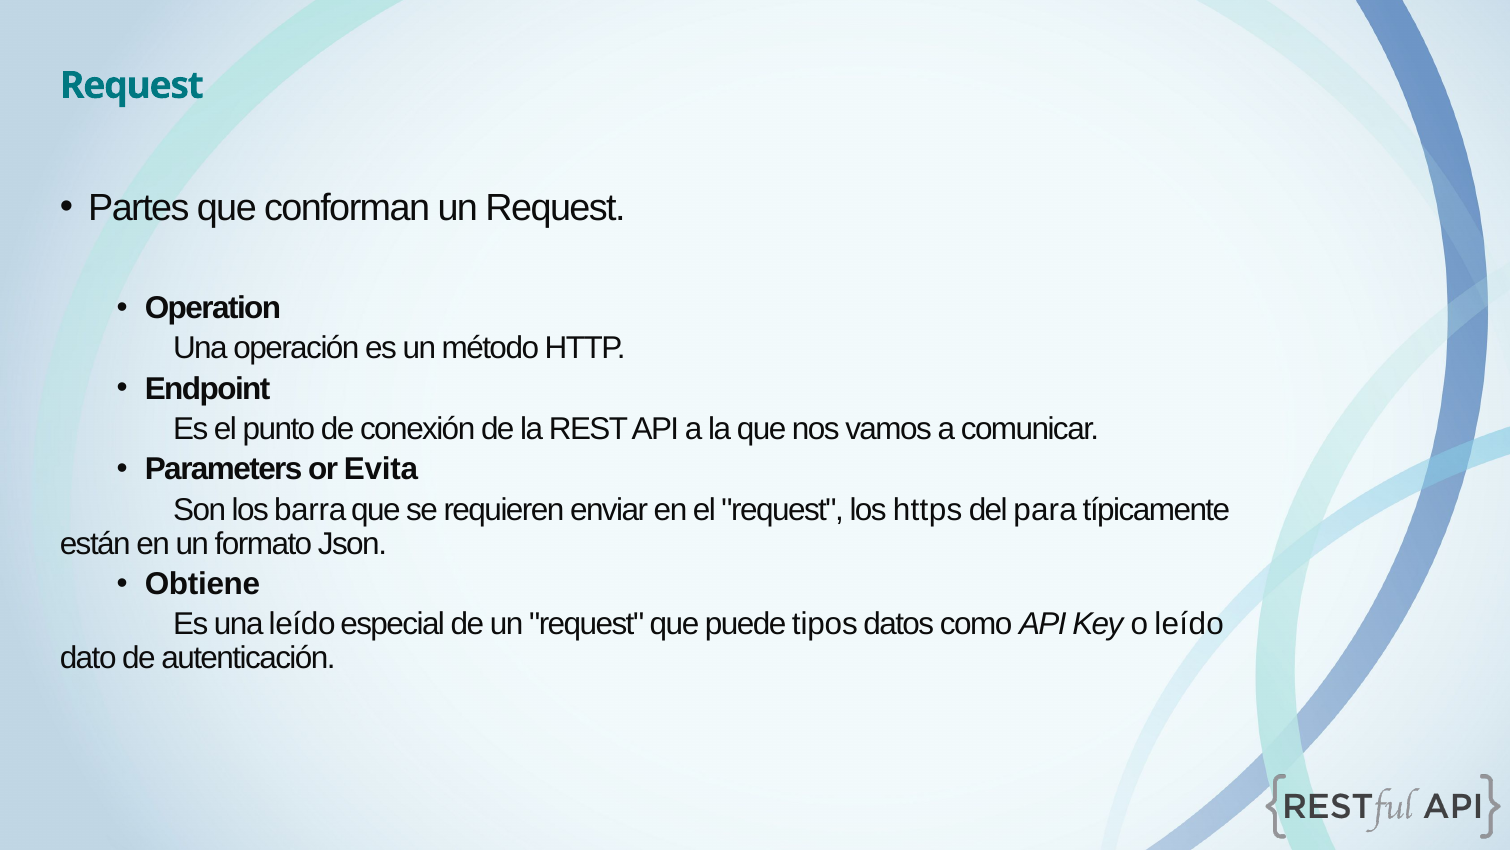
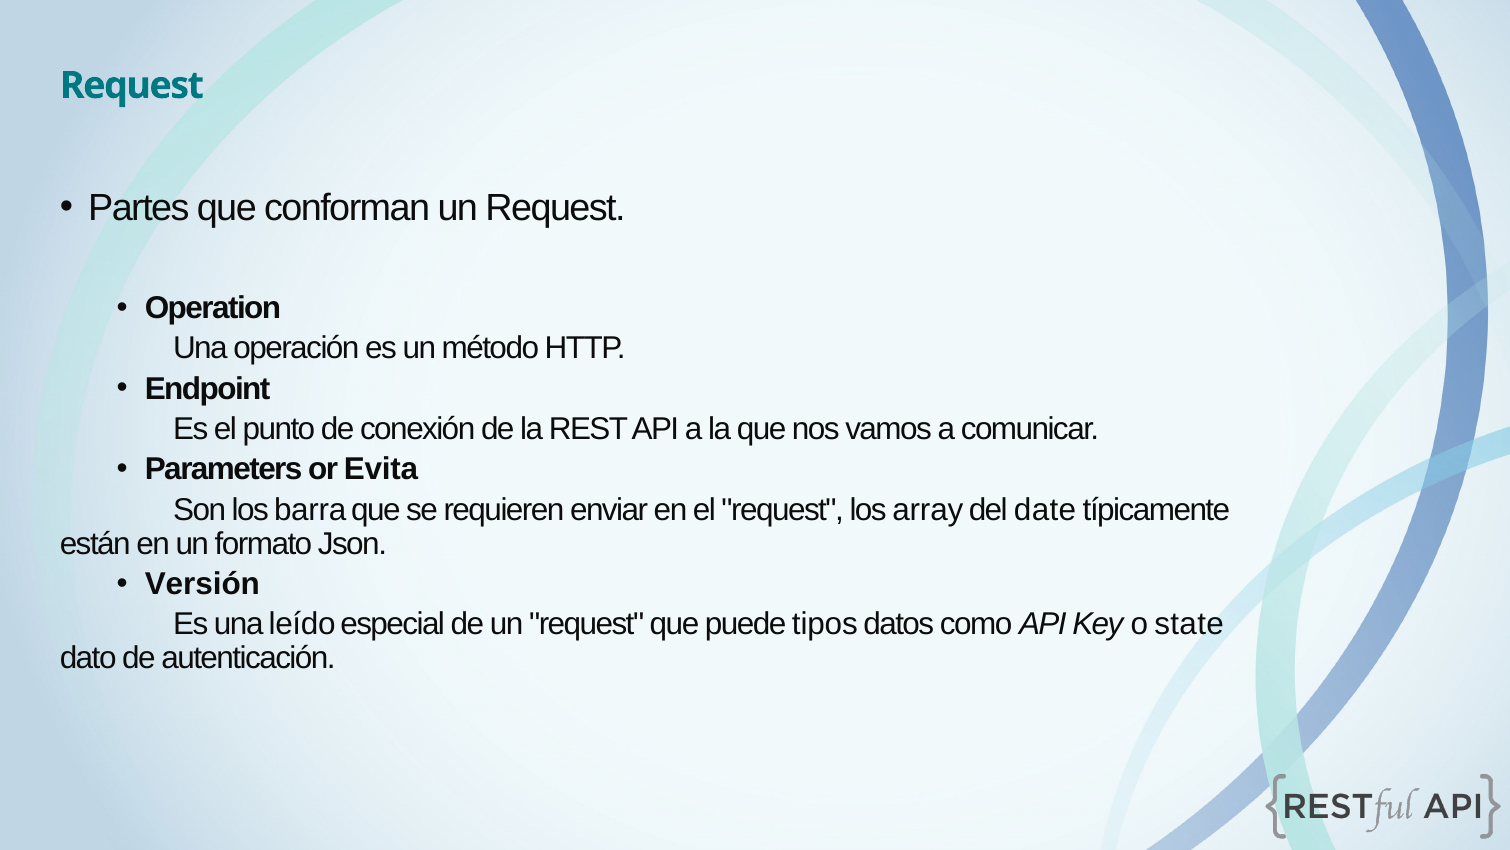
https: https -> array
para: para -> date
Obtiene: Obtiene -> Versión
o leído: leído -> state
